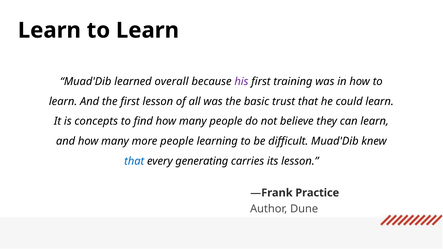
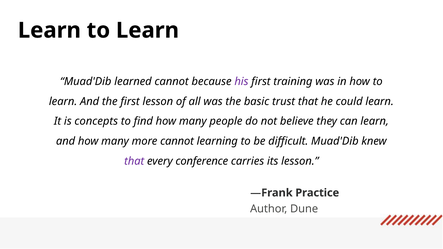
learned overall: overall -> cannot
more people: people -> cannot
that at (134, 161) colour: blue -> purple
generating: generating -> conference
